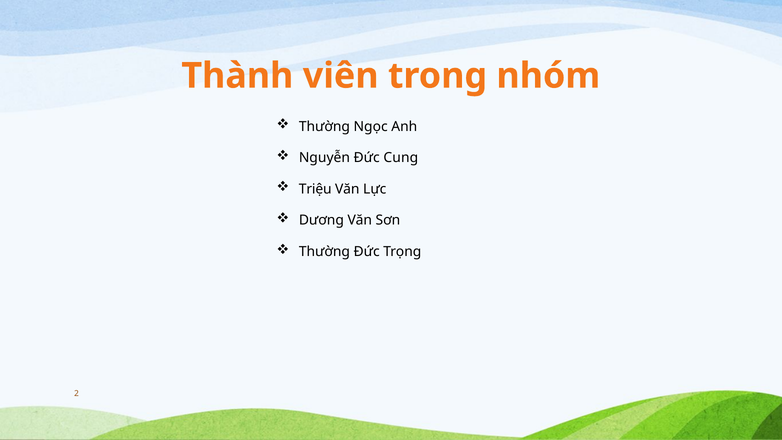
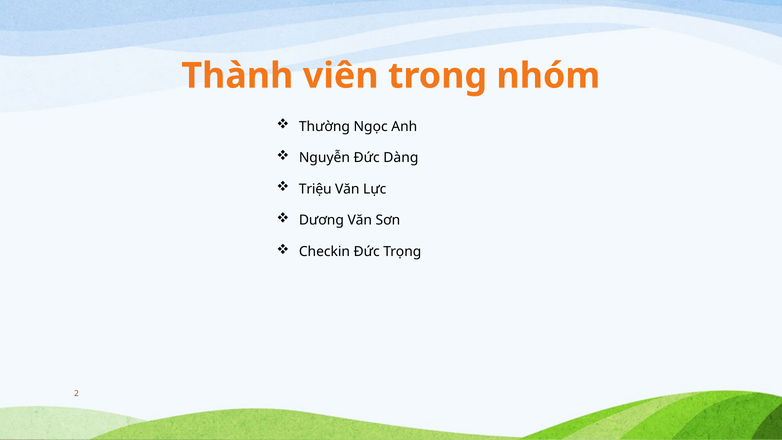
Cung: Cung -> Dàng
Thường at (324, 252): Thường -> Checkin
